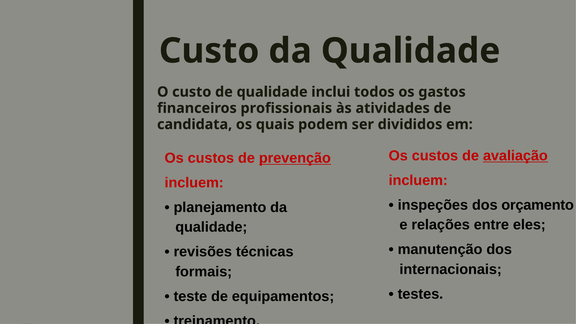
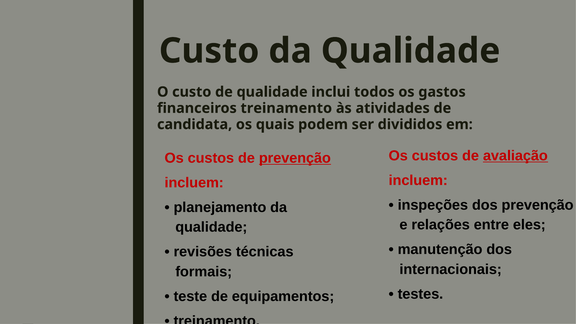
financeiros profissionais: profissionais -> treinamento
dos orçamento: orçamento -> prevenção
